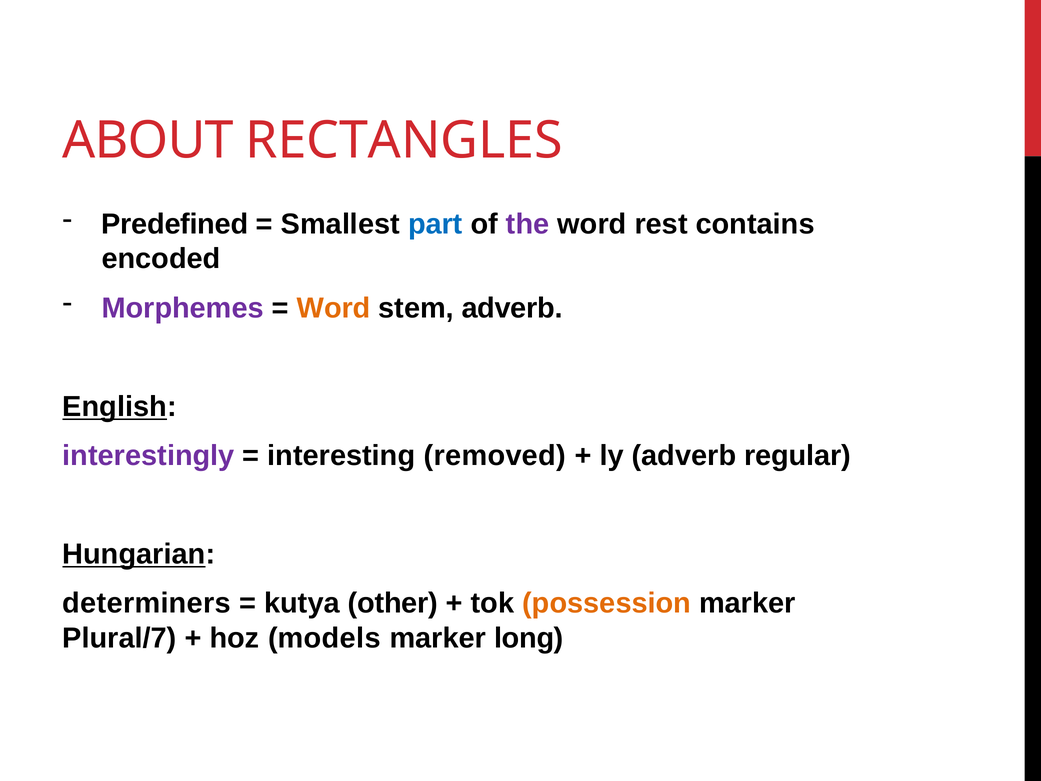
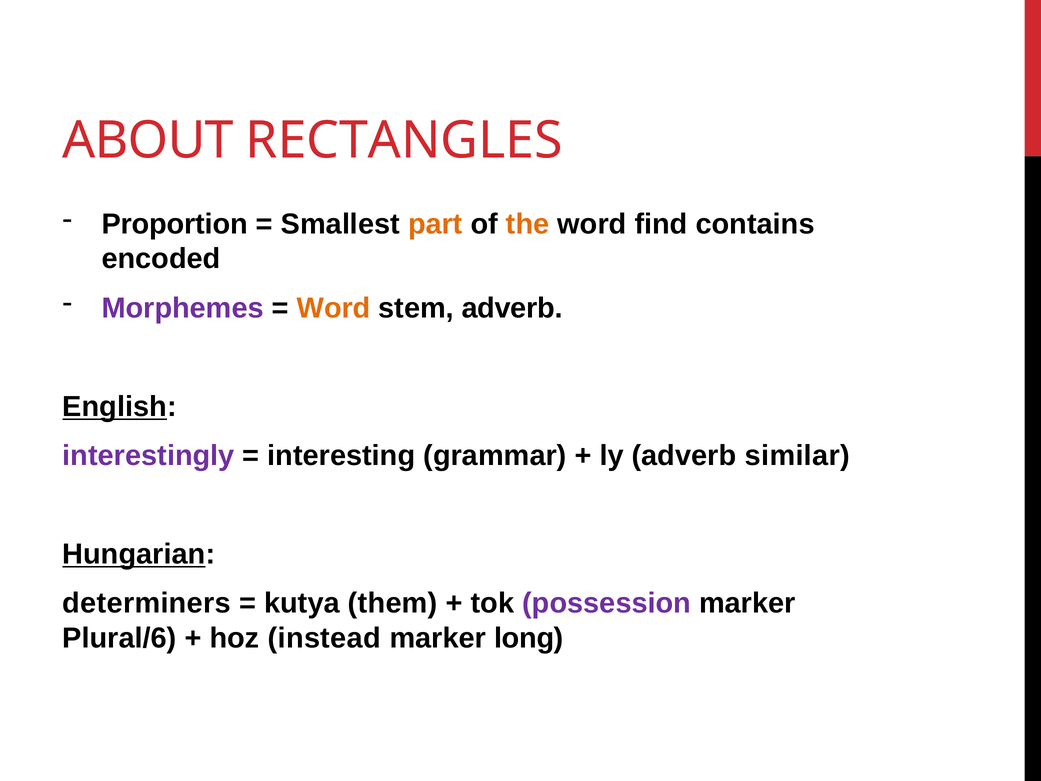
Predefined: Predefined -> Proportion
part colour: blue -> orange
the colour: purple -> orange
rest: rest -> find
removed: removed -> grammar
regular: regular -> similar
other: other -> them
possession colour: orange -> purple
Plural/7: Plural/7 -> Plural/6
models: models -> instead
